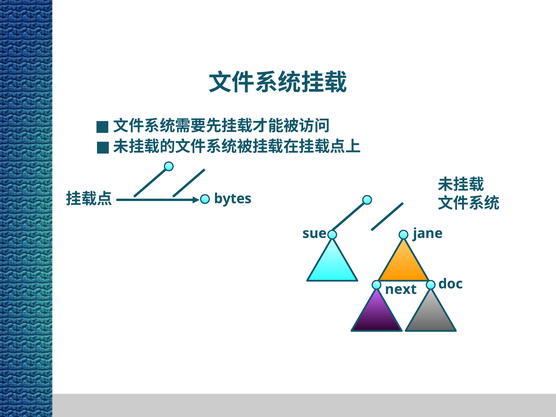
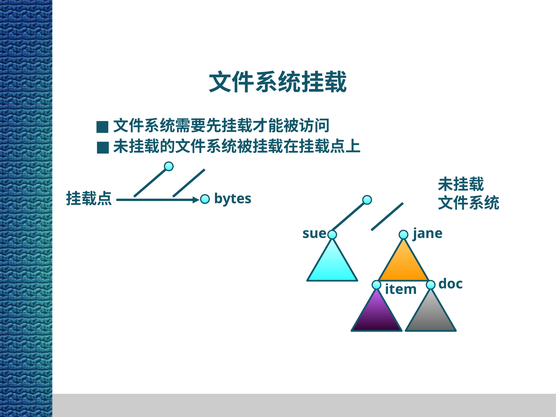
next: next -> item
